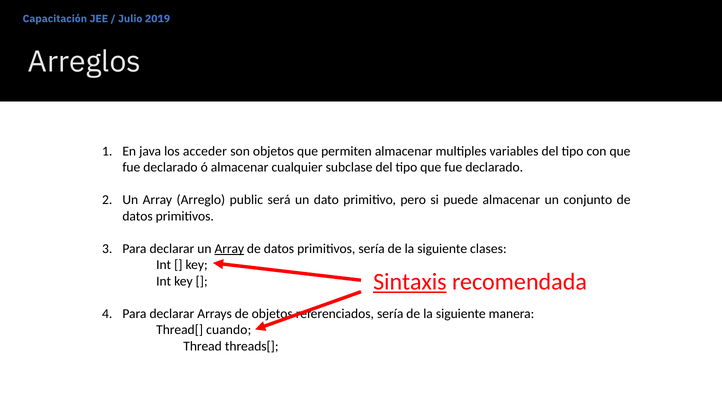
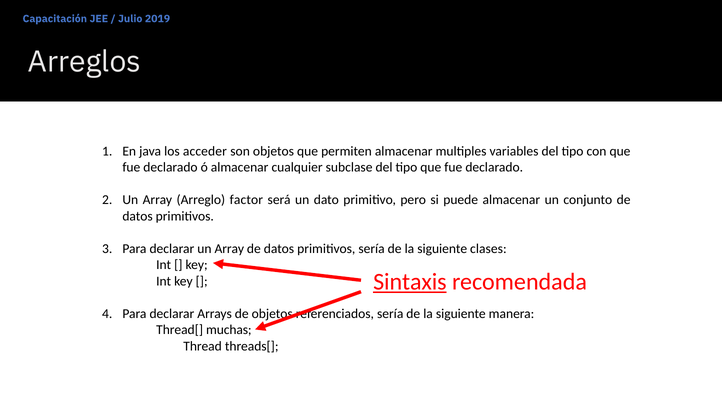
public: public -> factor
Array at (229, 249) underline: present -> none
cuando: cuando -> muchas
